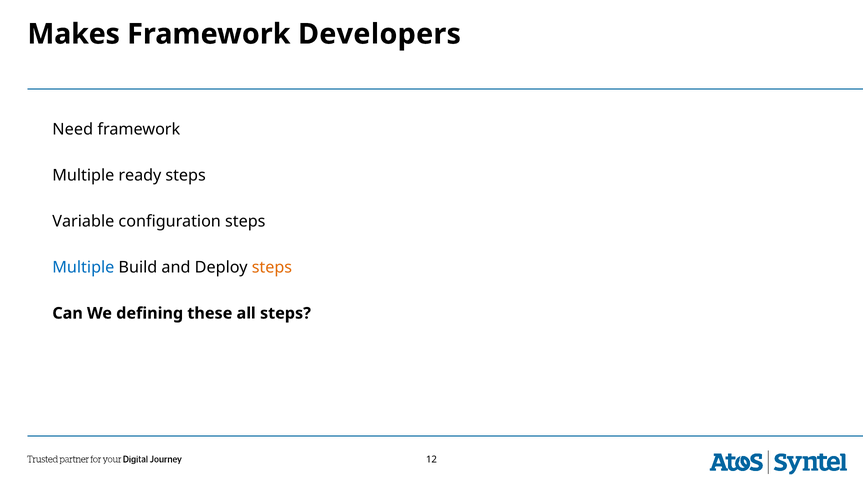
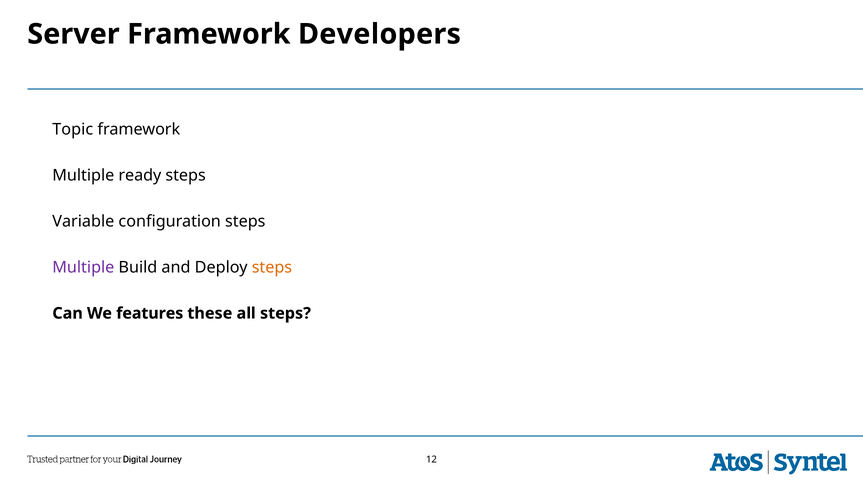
Makes: Makes -> Server
Need: Need -> Topic
Multiple at (83, 268) colour: blue -> purple
defining: defining -> features
